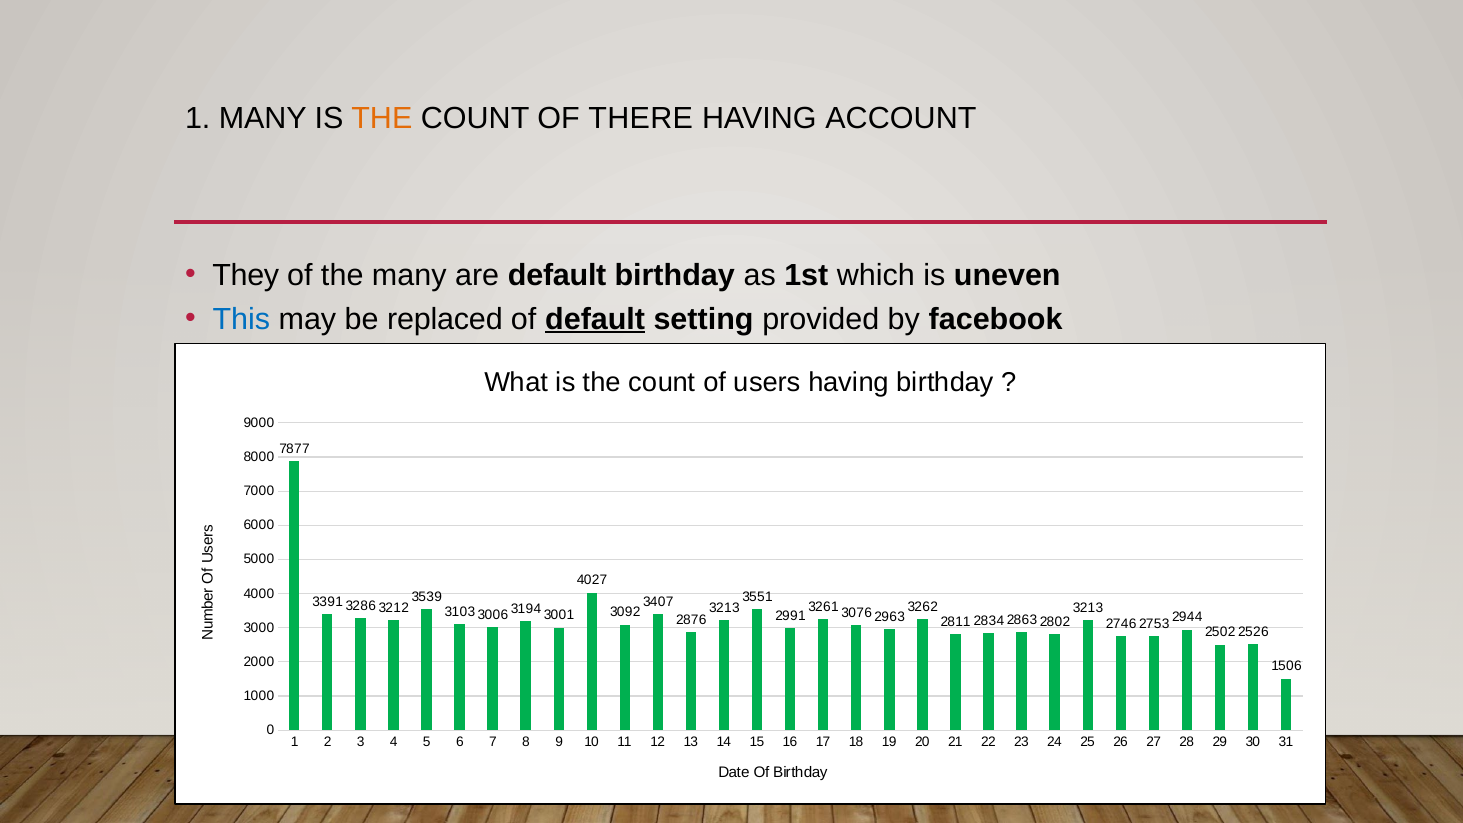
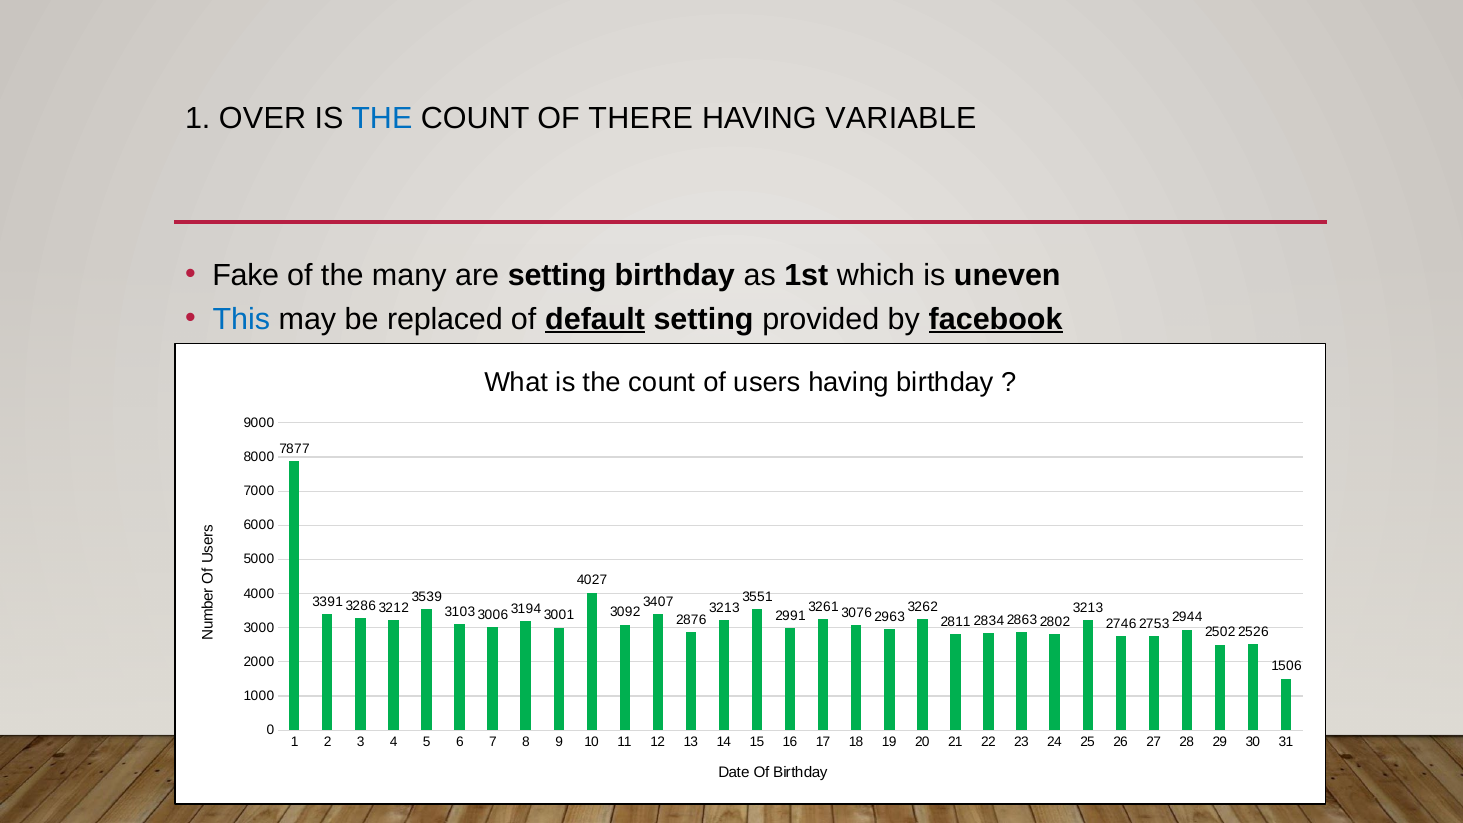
1 MANY: MANY -> OVER
THE at (382, 118) colour: orange -> blue
ACCOUNT: ACCOUNT -> VARIABLE
They: They -> Fake
are default: default -> setting
facebook underline: none -> present
